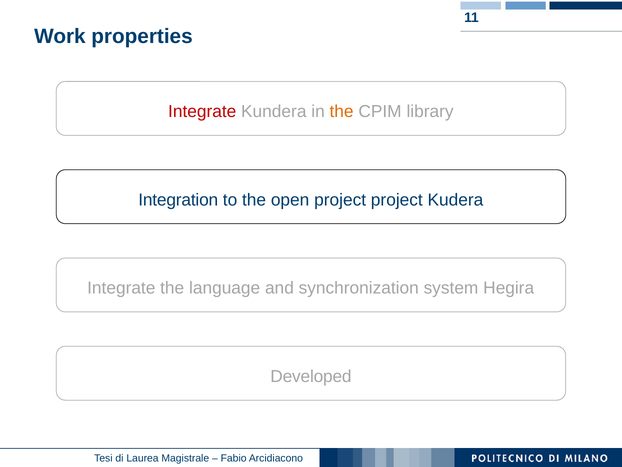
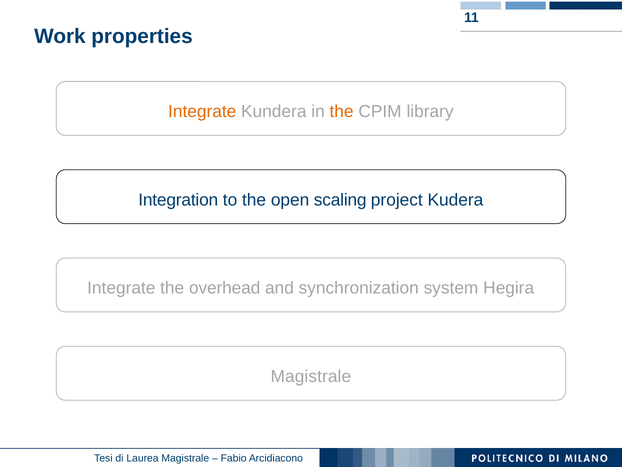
Integrate at (202, 112) colour: red -> orange
open project: project -> scaling
language: language -> overhead
Developed at (311, 376): Developed -> Magistrale
